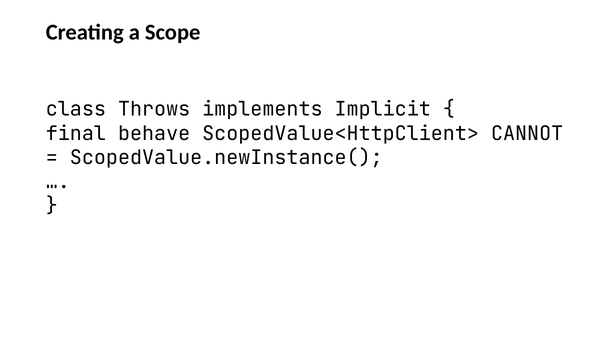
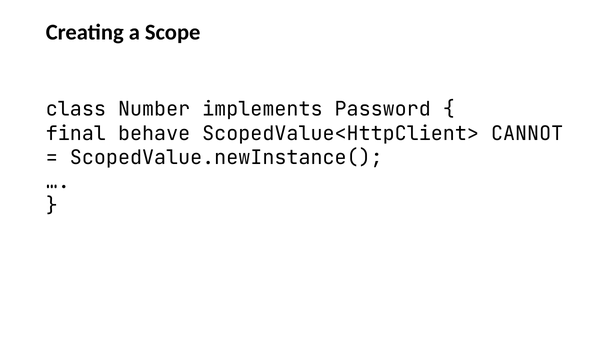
Throws: Throws -> Number
Implicit: Implicit -> Password
